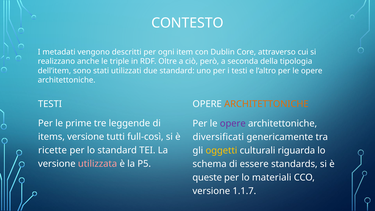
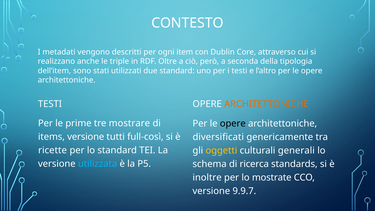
leggende: leggende -> mostrare
opere at (233, 124) colour: purple -> black
riguarda: riguarda -> generali
utilizzata colour: pink -> light blue
essere: essere -> ricerca
queste: queste -> inoltre
materiali: materiali -> mostrate
1.1.7: 1.1.7 -> 9.9.7
